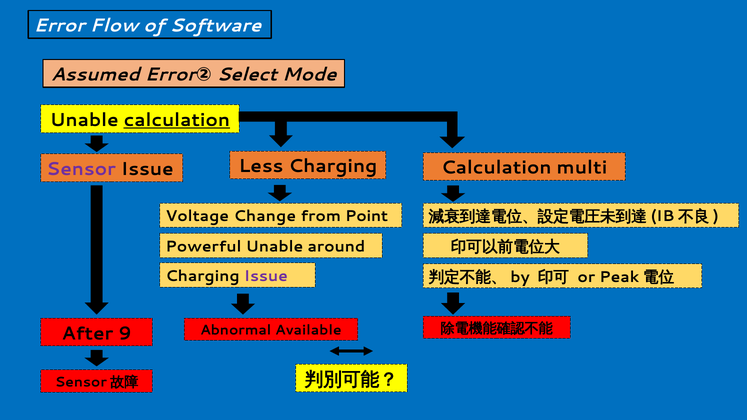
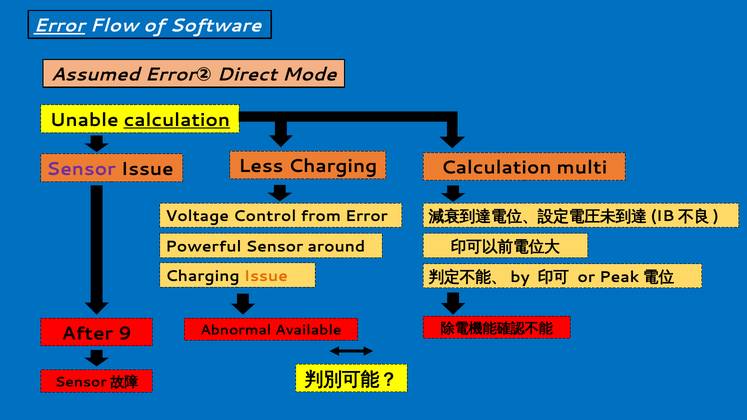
Error at (59, 26) underline: none -> present
Select: Select -> Direct
Change: Change -> Control
from Point: Point -> Error
Powerful Unable: Unable -> Sensor
Issue at (266, 276) colour: purple -> orange
